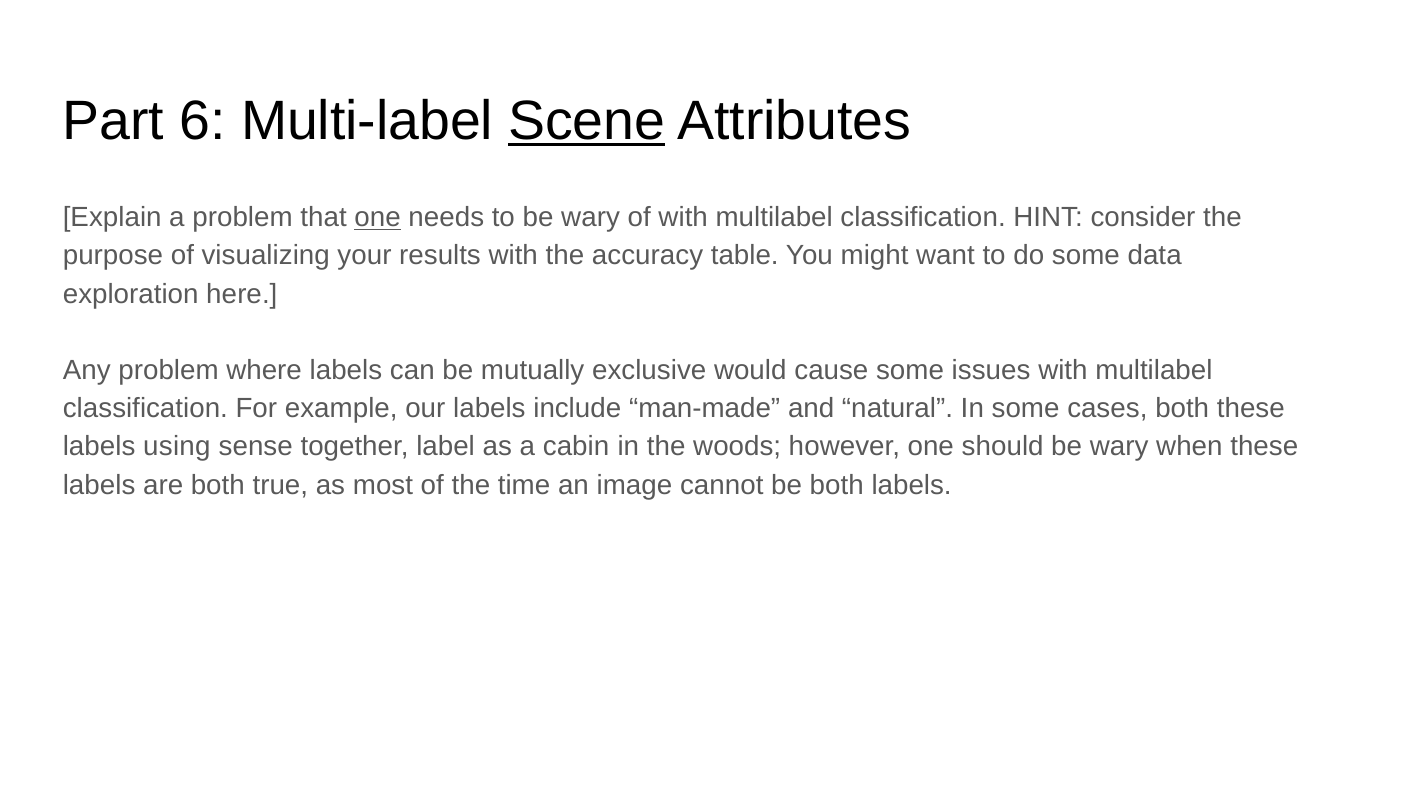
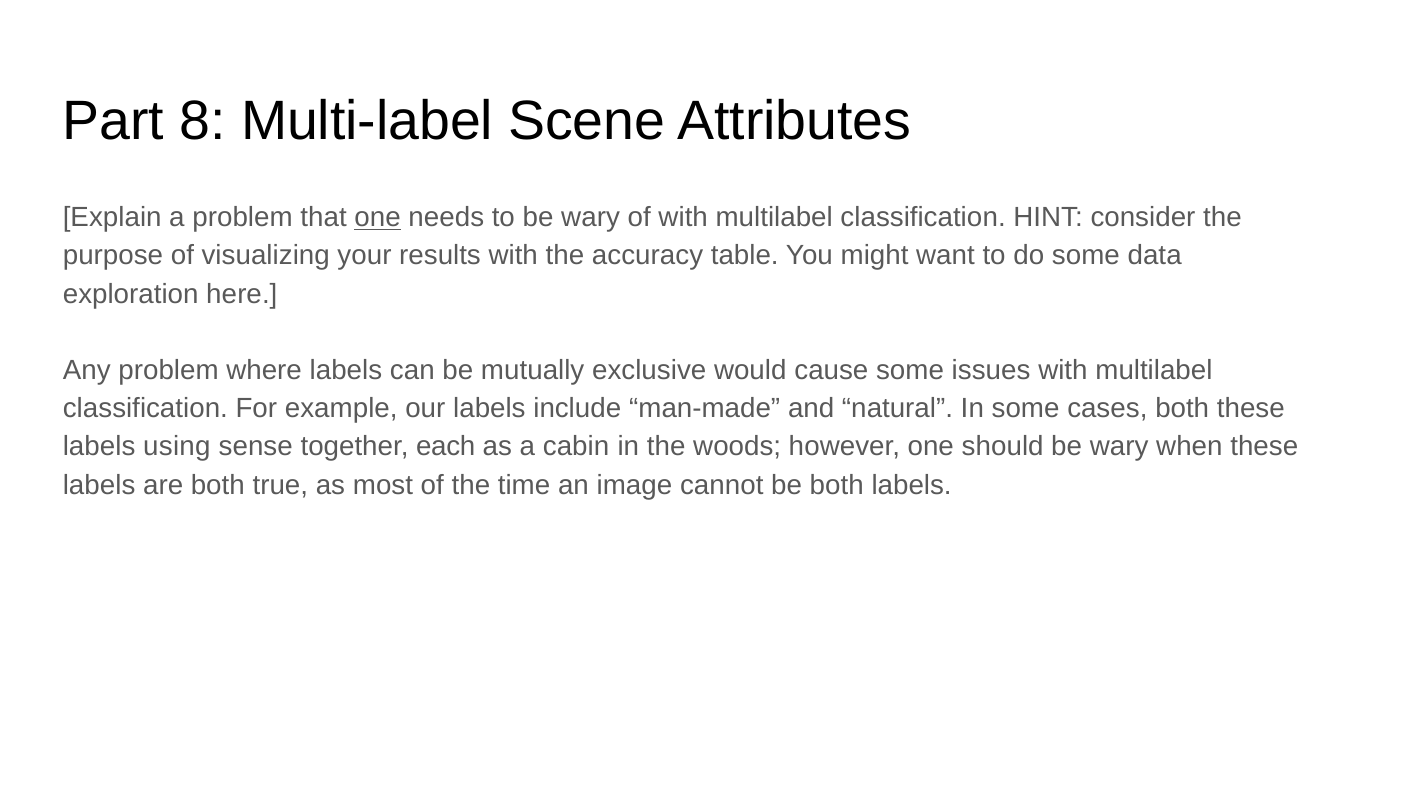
6: 6 -> 8
Scene underline: present -> none
label: label -> each
